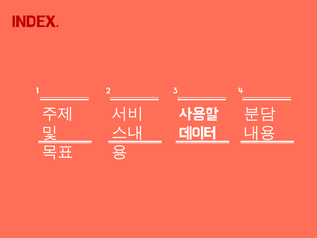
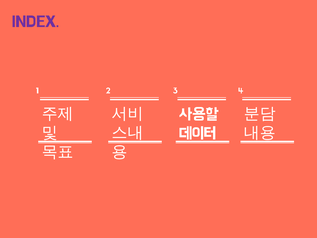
INDEX colour: red -> purple
